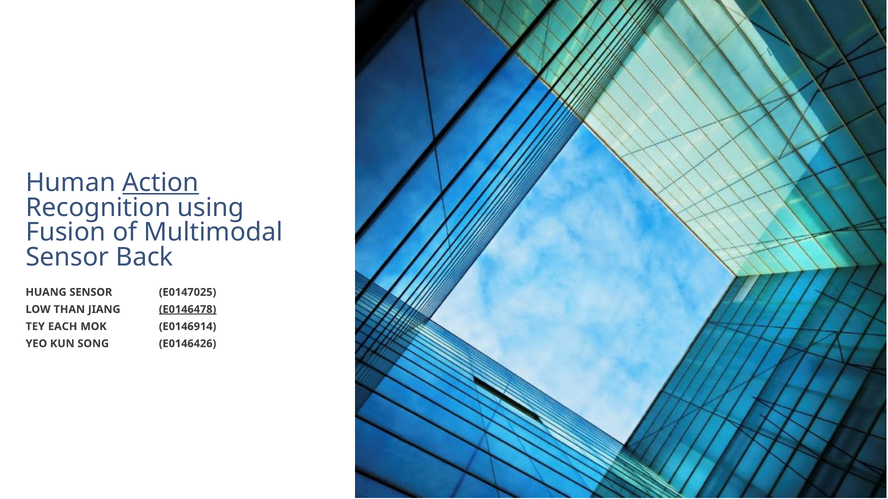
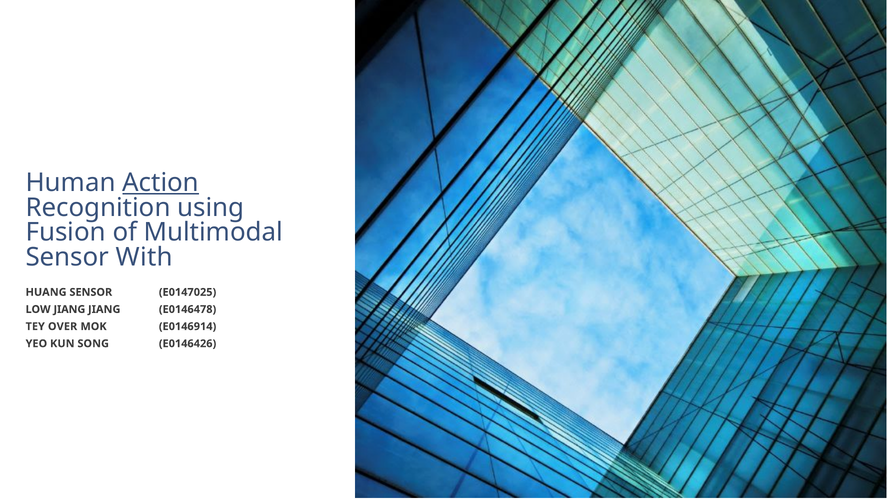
Back: Back -> With
LOW THAN: THAN -> JIANG
E0146478 underline: present -> none
EACH: EACH -> OVER
